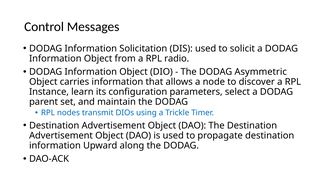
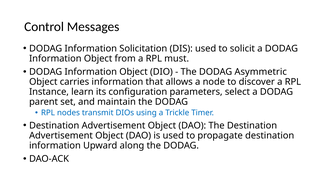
radio: radio -> must
